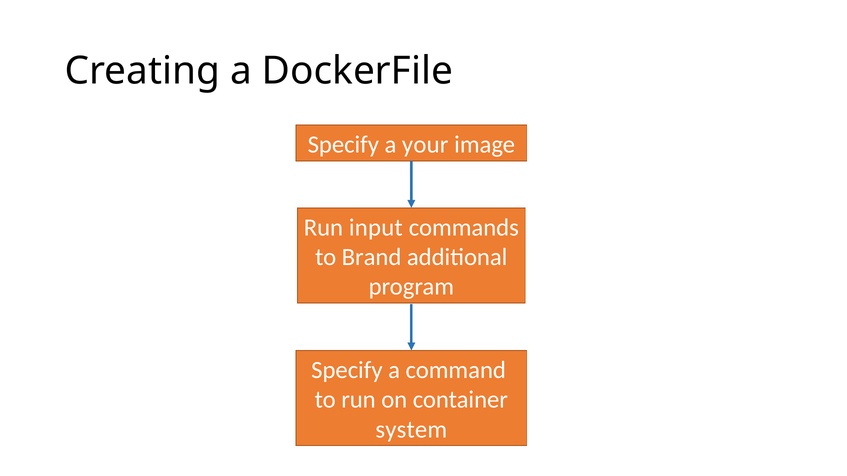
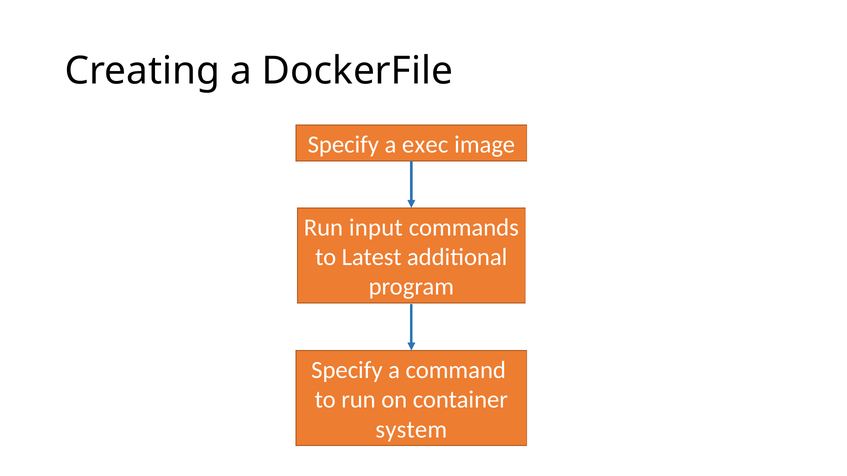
your: your -> exec
Brand: Brand -> Latest
